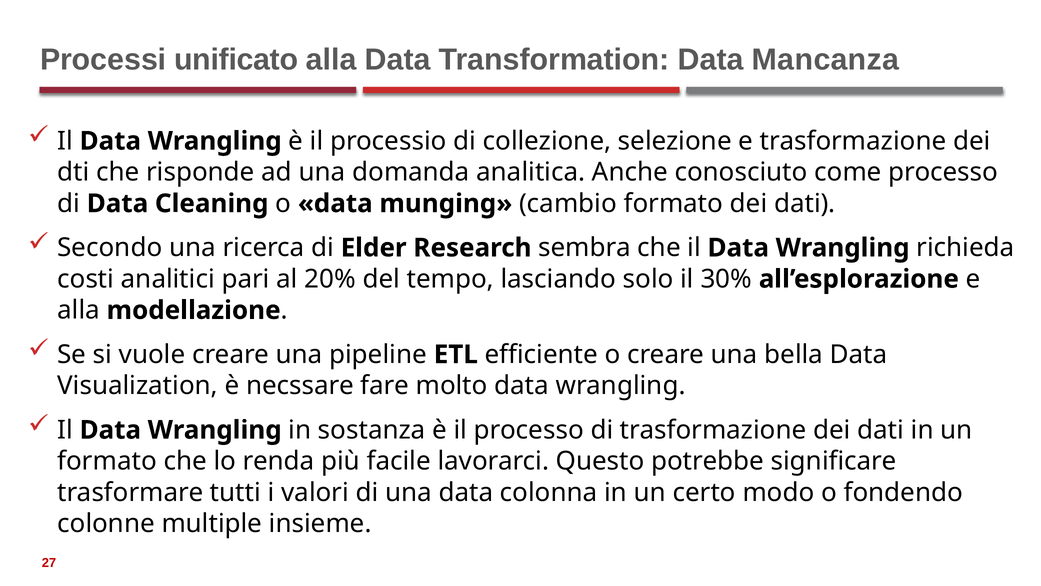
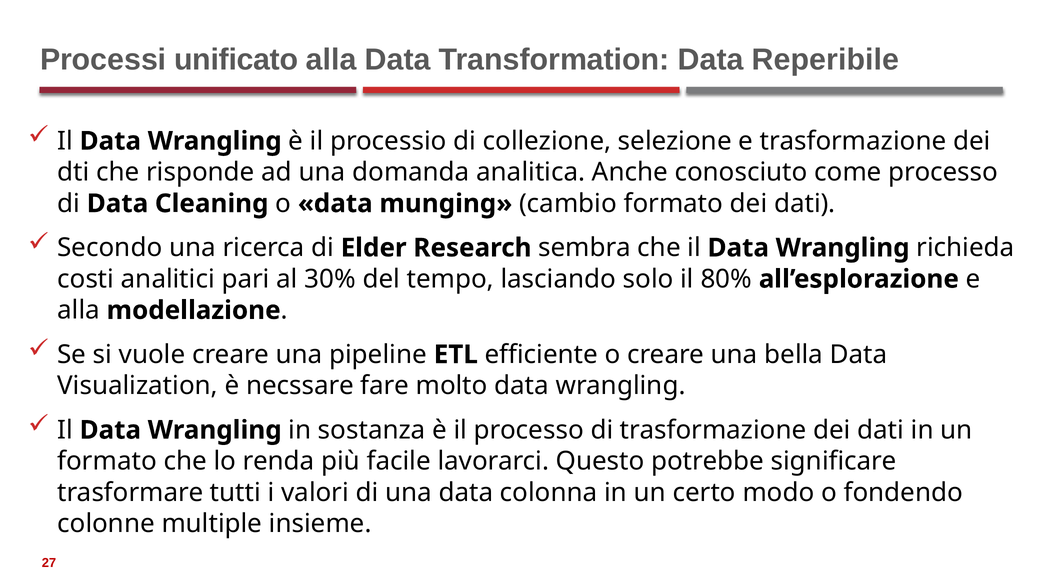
Mancanza: Mancanza -> Reperibile
20%: 20% -> 30%
30%: 30% -> 80%
